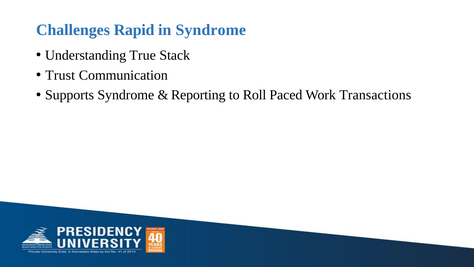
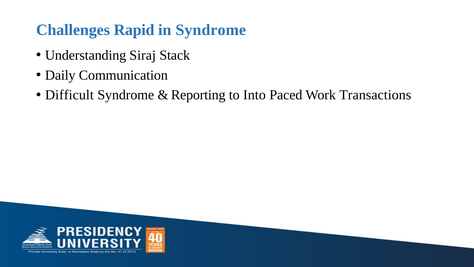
True: True -> Siraj
Trust: Trust -> Daily
Supports: Supports -> Difficult
Roll: Roll -> Into
